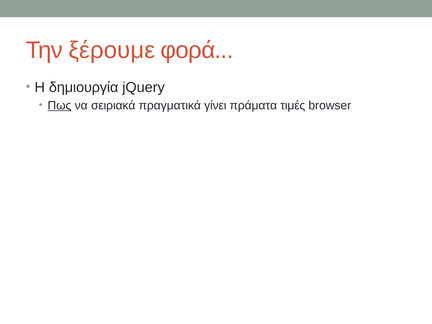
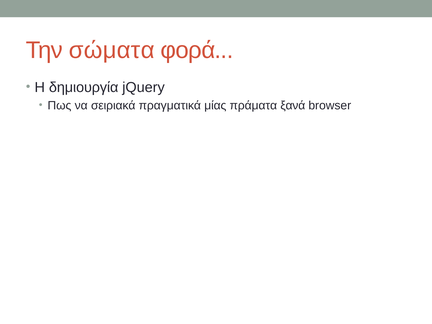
ξέρουμε: ξέρουμε -> σώματα
Πως underline: present -> none
γίνει: γίνει -> μίας
τιμές: τιμές -> ξανά
